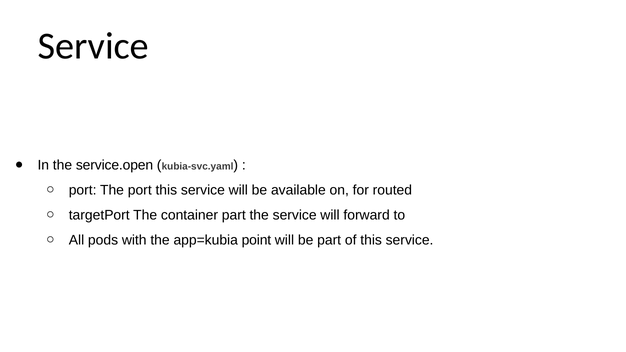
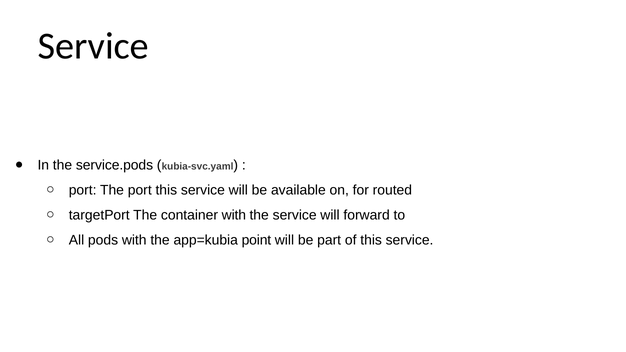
service.open: service.open -> service.pods
container part: part -> with
